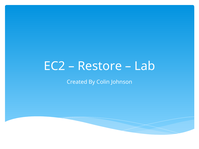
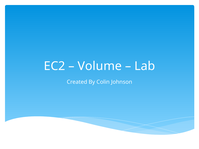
Restore: Restore -> Volume
